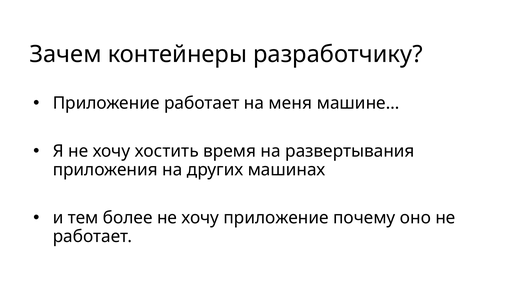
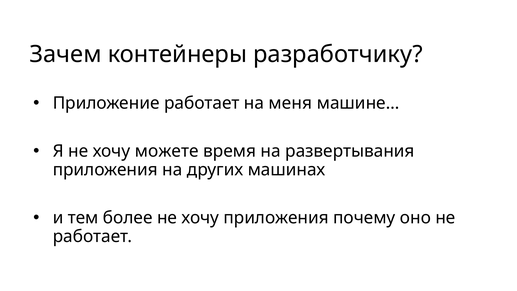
хостить: хостить -> можете
хочу приложение: приложение -> приложения
